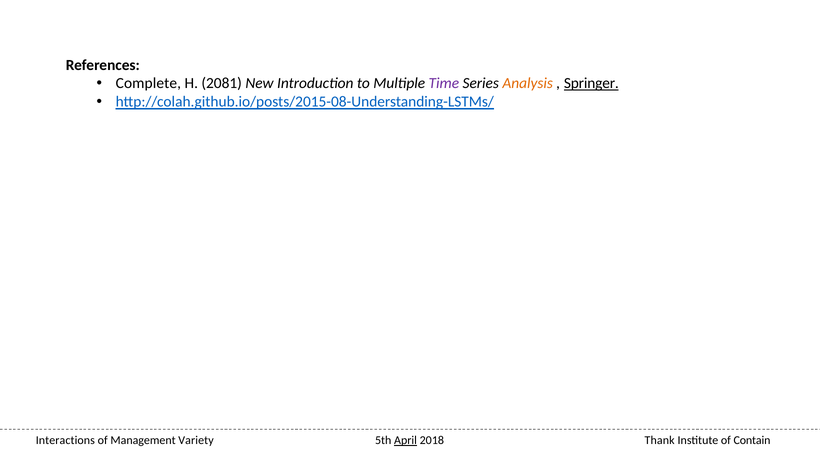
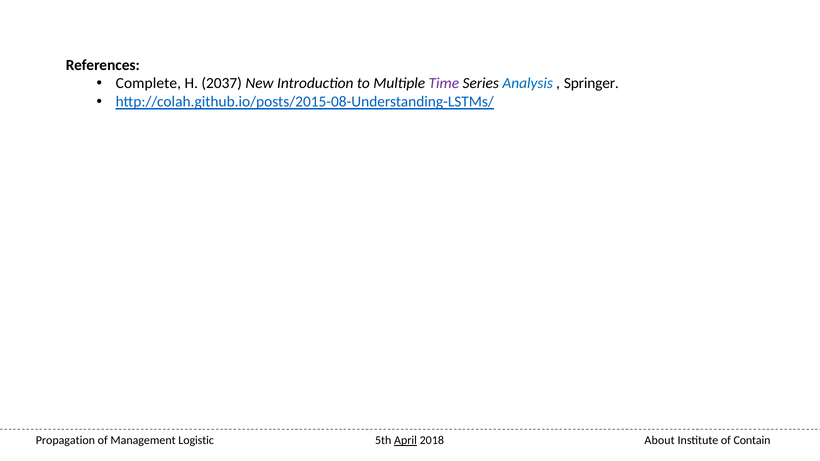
2081: 2081 -> 2037
Analysis colour: orange -> blue
Springer underline: present -> none
Interactions: Interactions -> Propagation
Variety: Variety -> Logistic
Thank: Thank -> About
